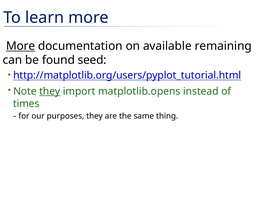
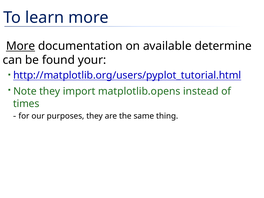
remaining: remaining -> determine
seed: seed -> your
they at (50, 91) underline: present -> none
